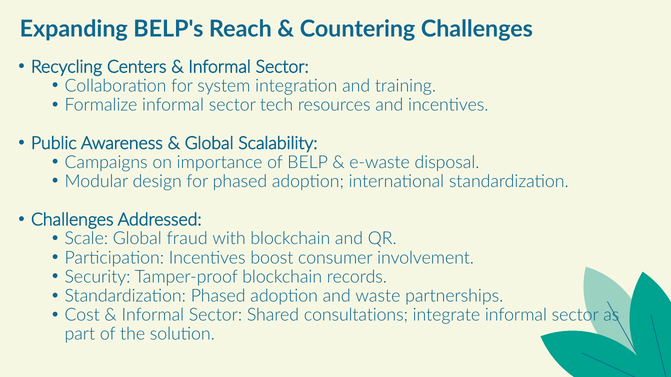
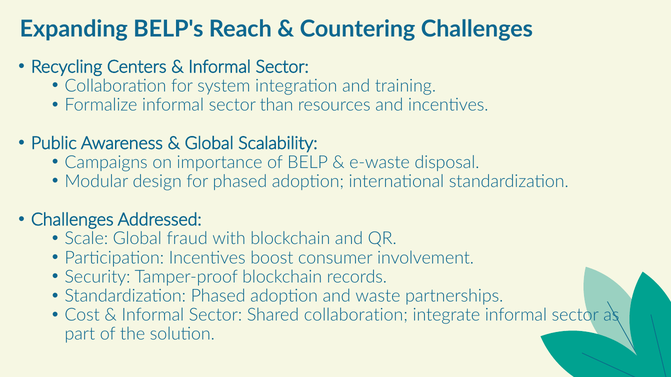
tech: tech -> than
Shared consultations: consultations -> collaboration
